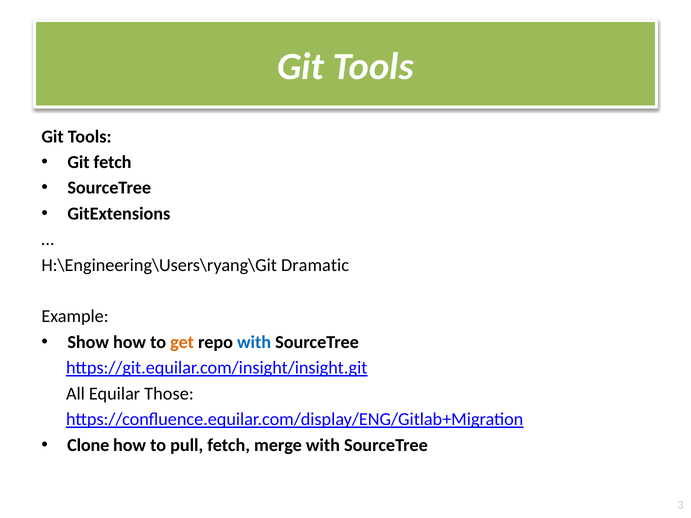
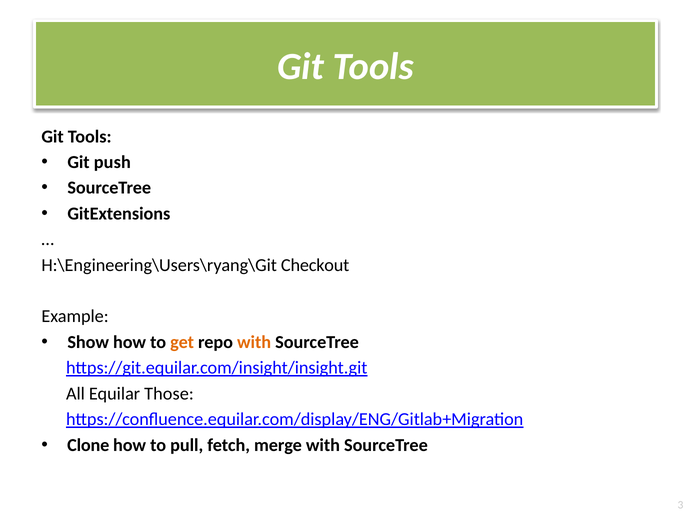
Git fetch: fetch -> push
Dramatic: Dramatic -> Checkout
with at (254, 342) colour: blue -> orange
